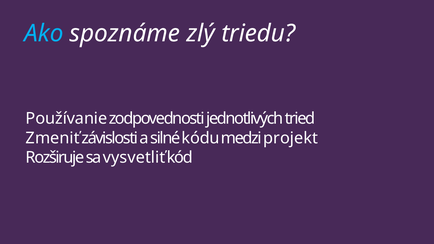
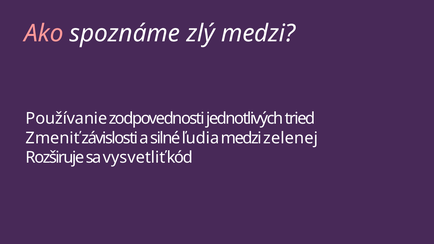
Ako colour: light blue -> pink
zlý triedu: triedu -> medzi
kódu: kódu -> ľudia
projekt: projekt -> zelenej
